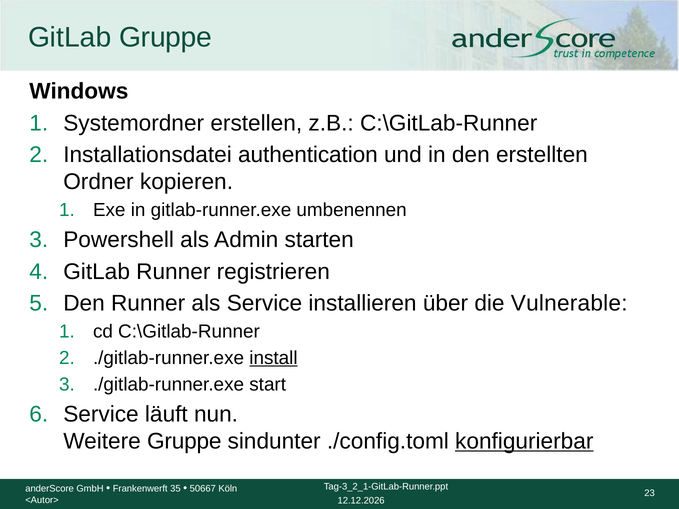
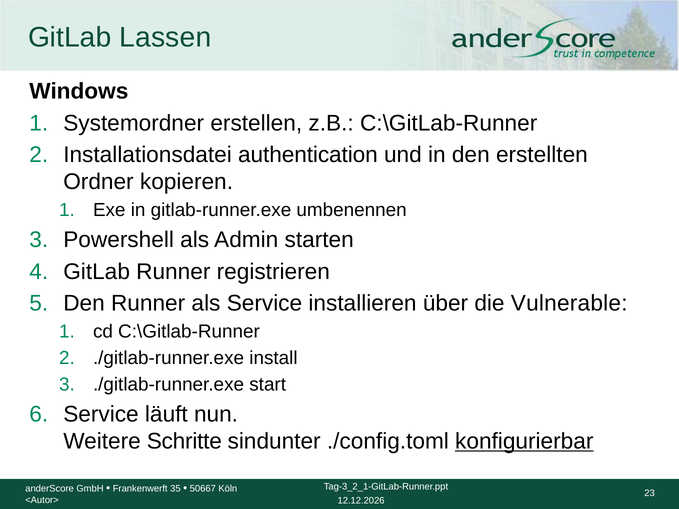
GitLab Gruppe: Gruppe -> Lassen
install underline: present -> none
Weitere Gruppe: Gruppe -> Schritte
